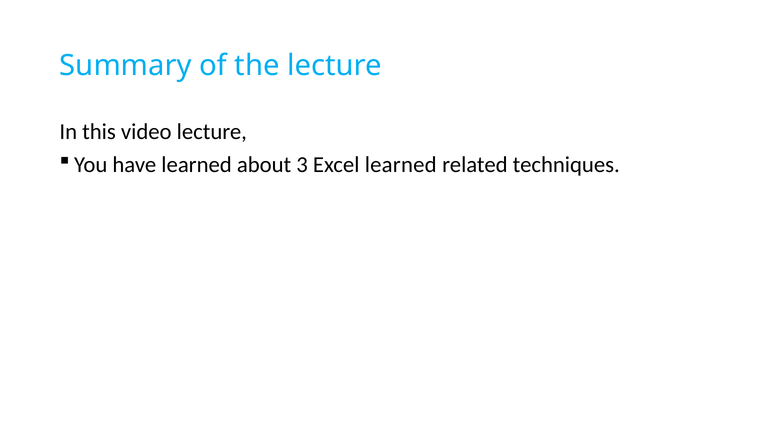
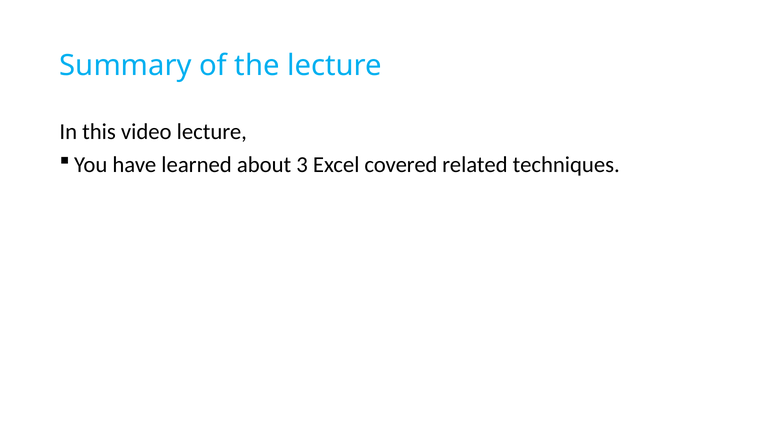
Excel learned: learned -> covered
